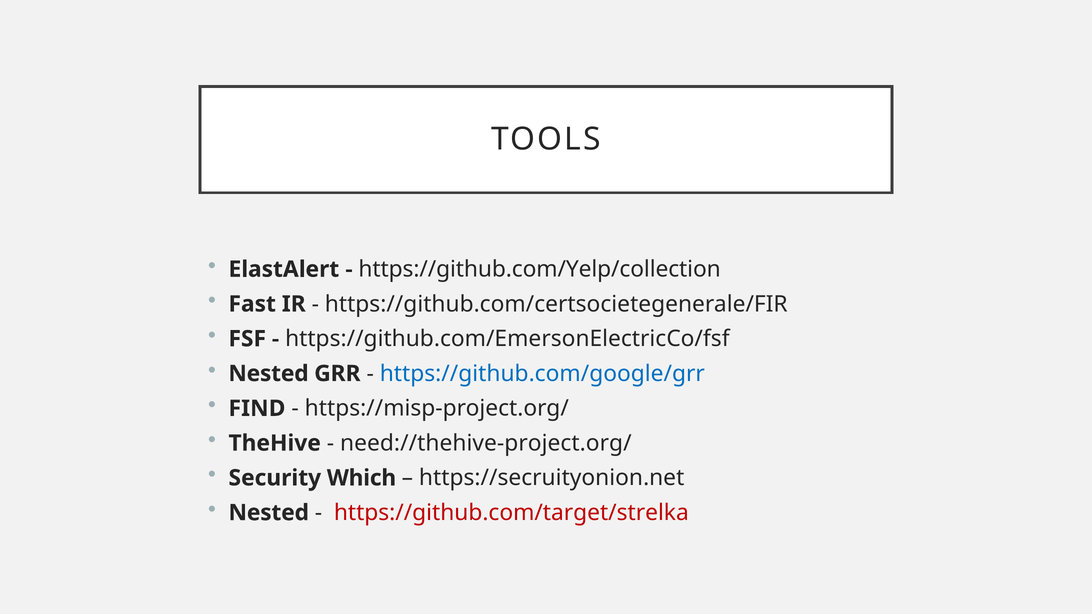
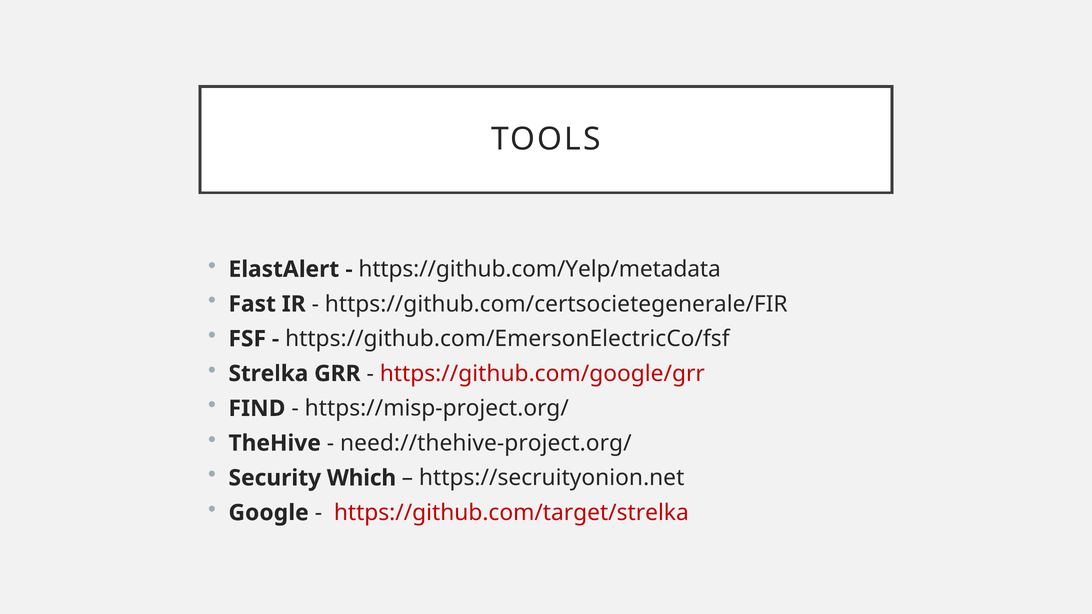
https://github.com/Yelp/collection: https://github.com/Yelp/collection -> https://github.com/Yelp/metadata
Nested at (268, 374): Nested -> Strelka
https://github.com/google/grr colour: blue -> red
Nested at (269, 513): Nested -> Google
